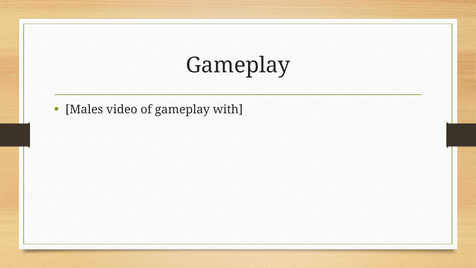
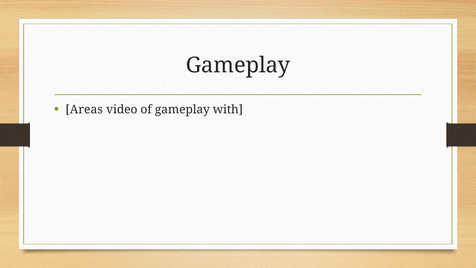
Males: Males -> Areas
